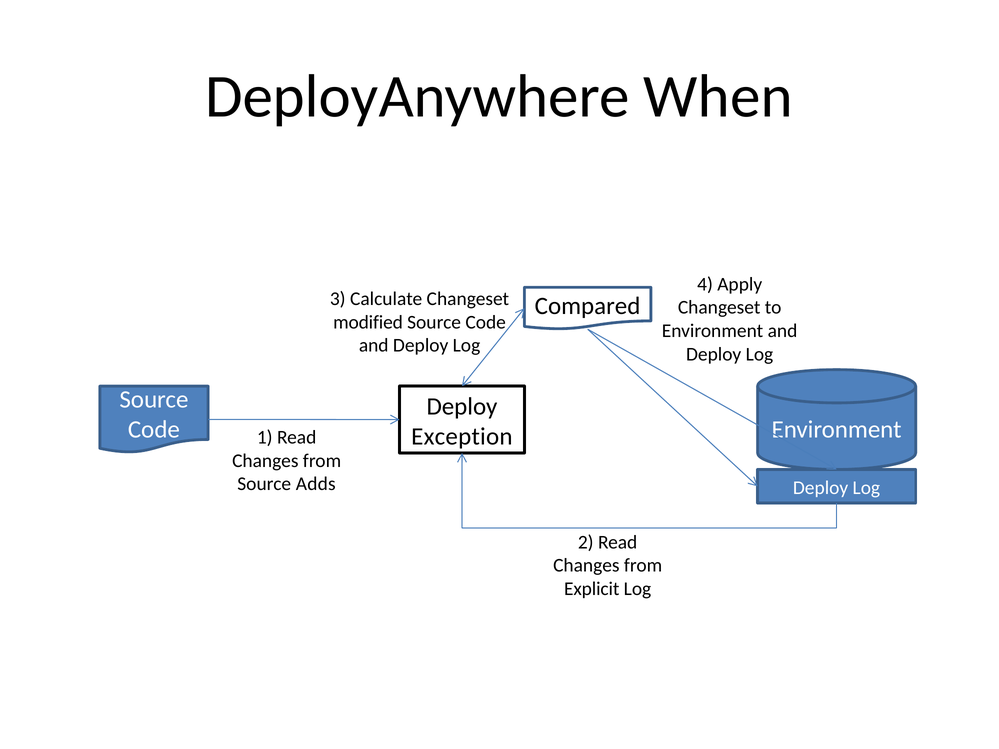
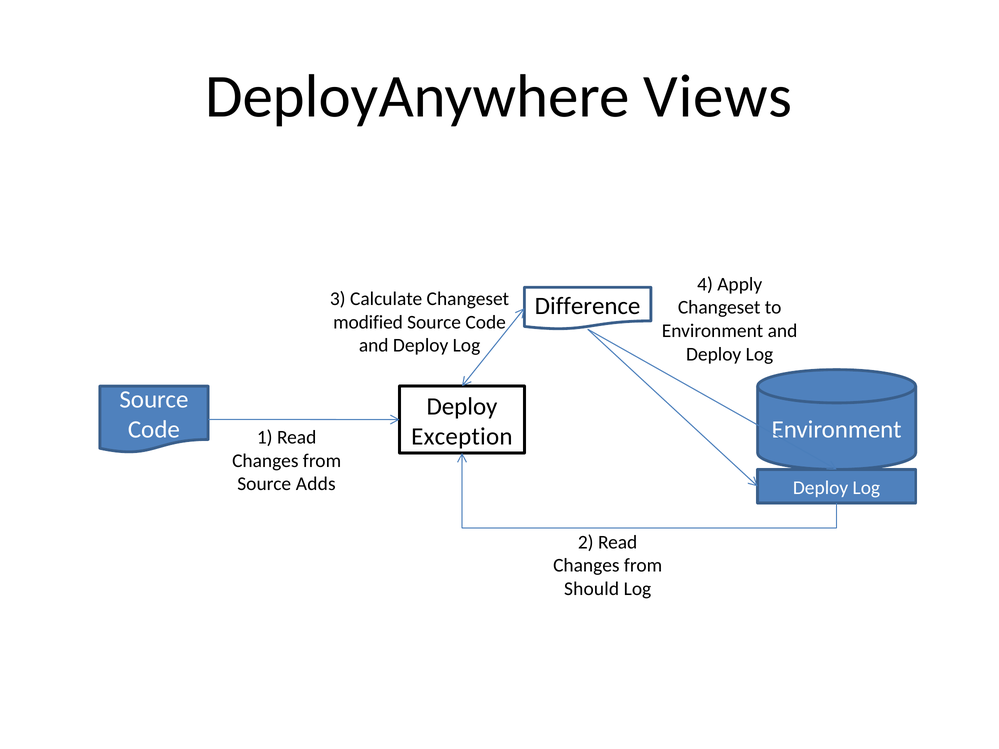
When: When -> Views
Compared: Compared -> Difference
Explicit: Explicit -> Should
